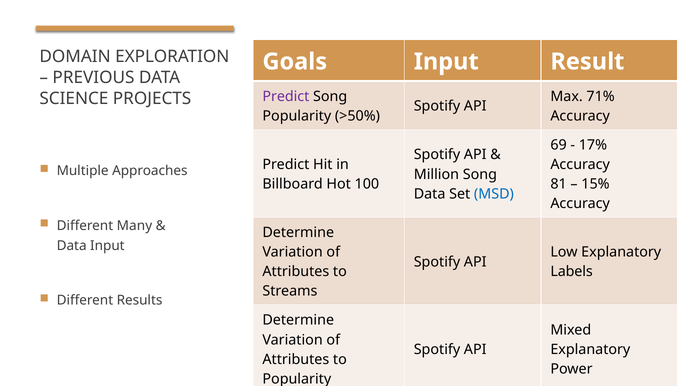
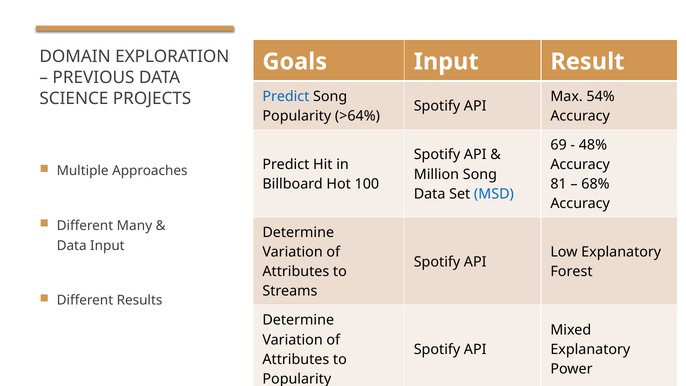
Predict at (286, 96) colour: purple -> blue
71%: 71% -> 54%
>50%: >50% -> >64%
17%: 17% -> 48%
15%: 15% -> 68%
Labels: Labels -> Forest
